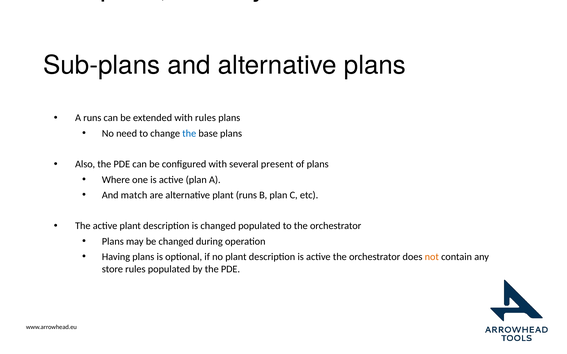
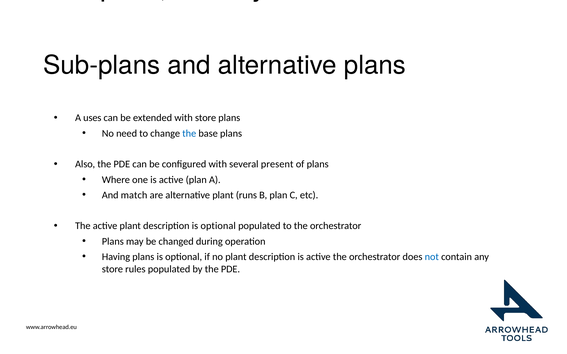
A runs: runs -> uses
with rules: rules -> store
description is changed: changed -> optional
not colour: orange -> blue
